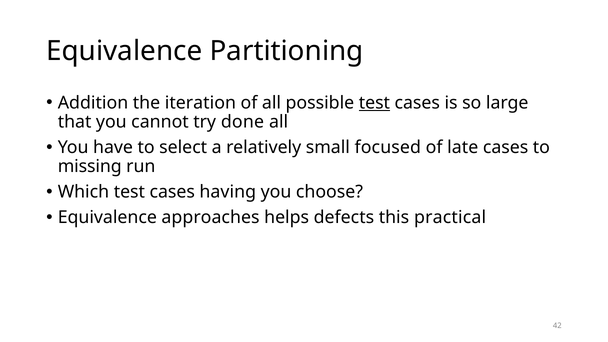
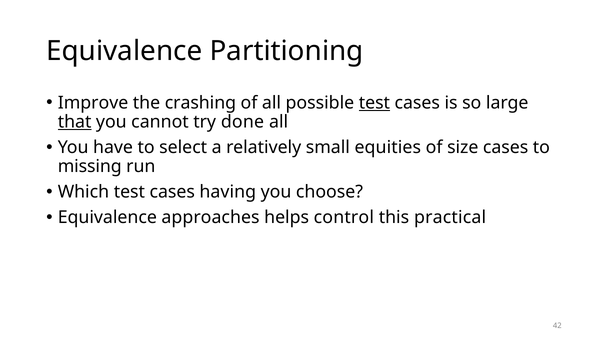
Addition: Addition -> Improve
iteration: iteration -> crashing
that underline: none -> present
focused: focused -> equities
late: late -> size
defects: defects -> control
